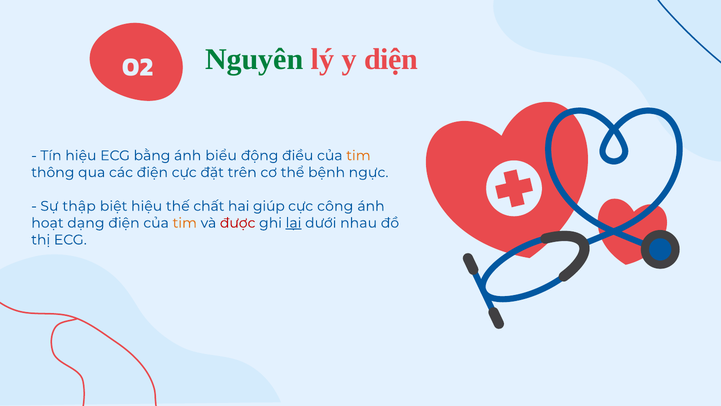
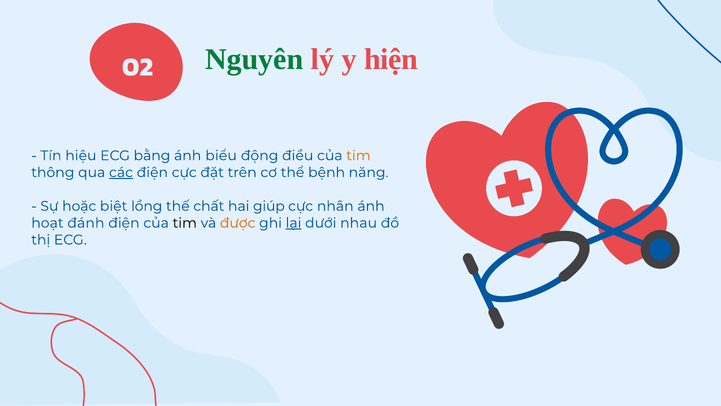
diện: diện -> hiện
các underline: none -> present
ngực: ngực -> năng
thập: thập -> hoặc
biệt hiệu: hiệu -> lồng
công: công -> nhân
dạng: dạng -> đánh
tim at (185, 223) colour: orange -> black
được colour: red -> orange
